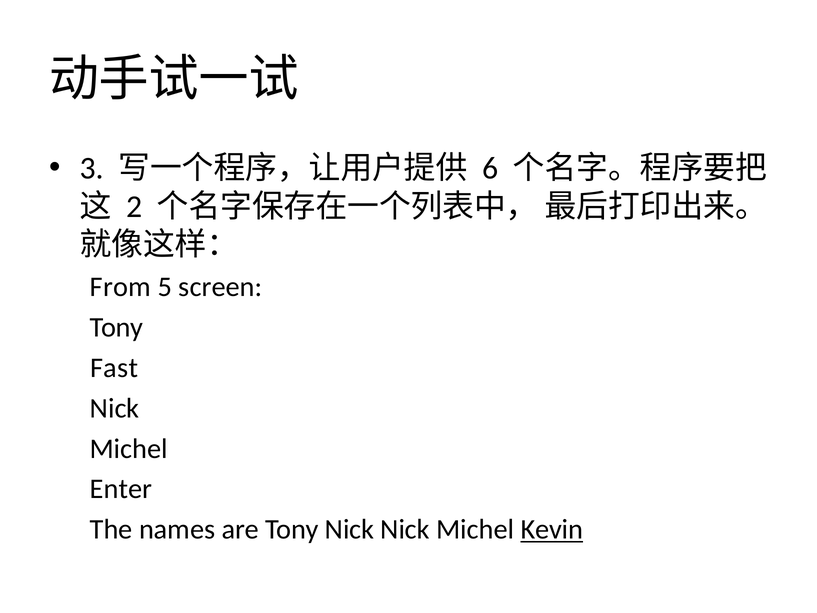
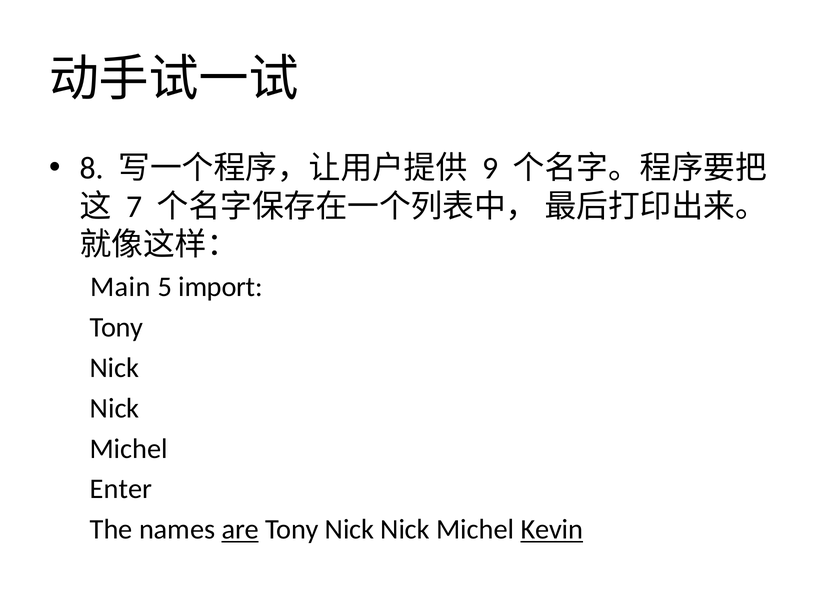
3: 3 -> 8
6: 6 -> 9
2: 2 -> 7
From: From -> Main
screen: screen -> import
Fast at (114, 368): Fast -> Nick
are underline: none -> present
